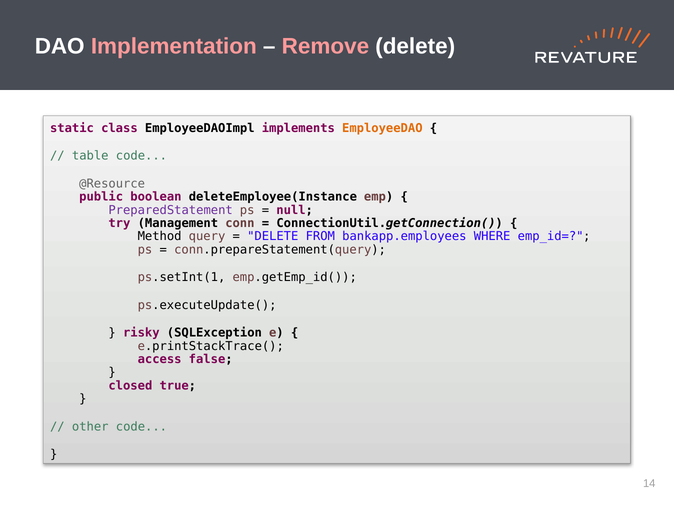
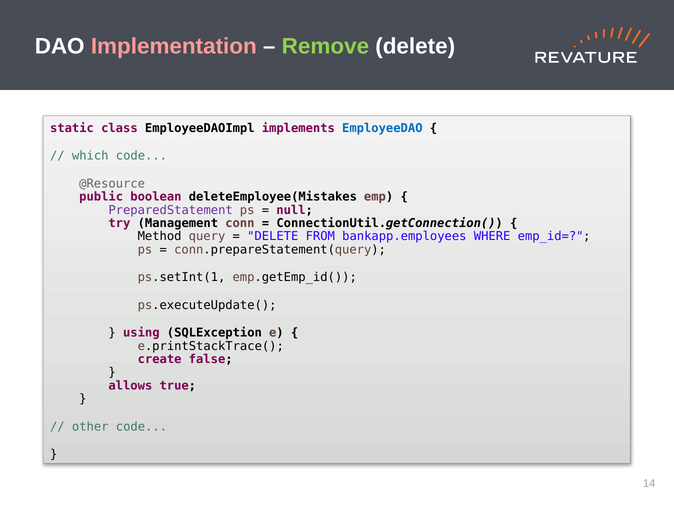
Remove colour: pink -> light green
EmployeeDAO colour: orange -> blue
table: table -> which
deleteEmployee(Instance: deleteEmployee(Instance -> deleteEmployee(Mistakes
risky: risky -> using
access: access -> create
closed: closed -> allows
